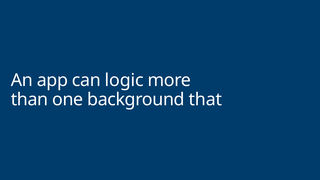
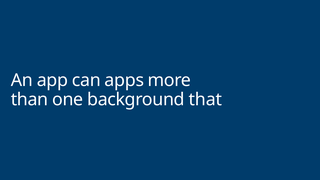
logic: logic -> apps
